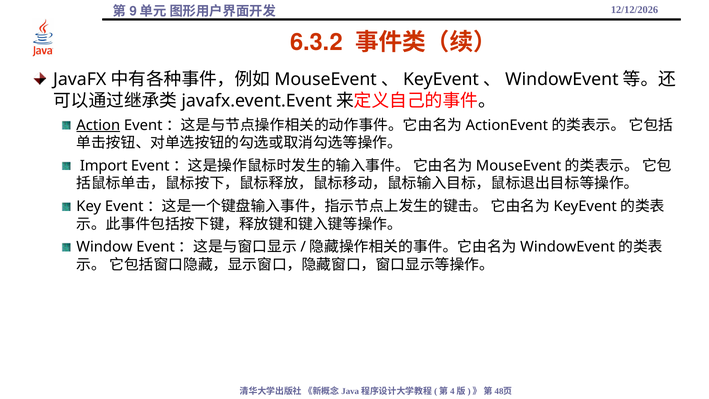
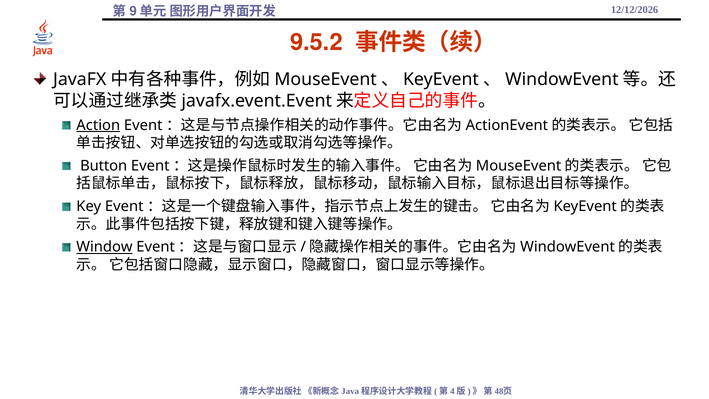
6.3.2: 6.3.2 -> 9.5.2
Import: Import -> Button
Window underline: none -> present
